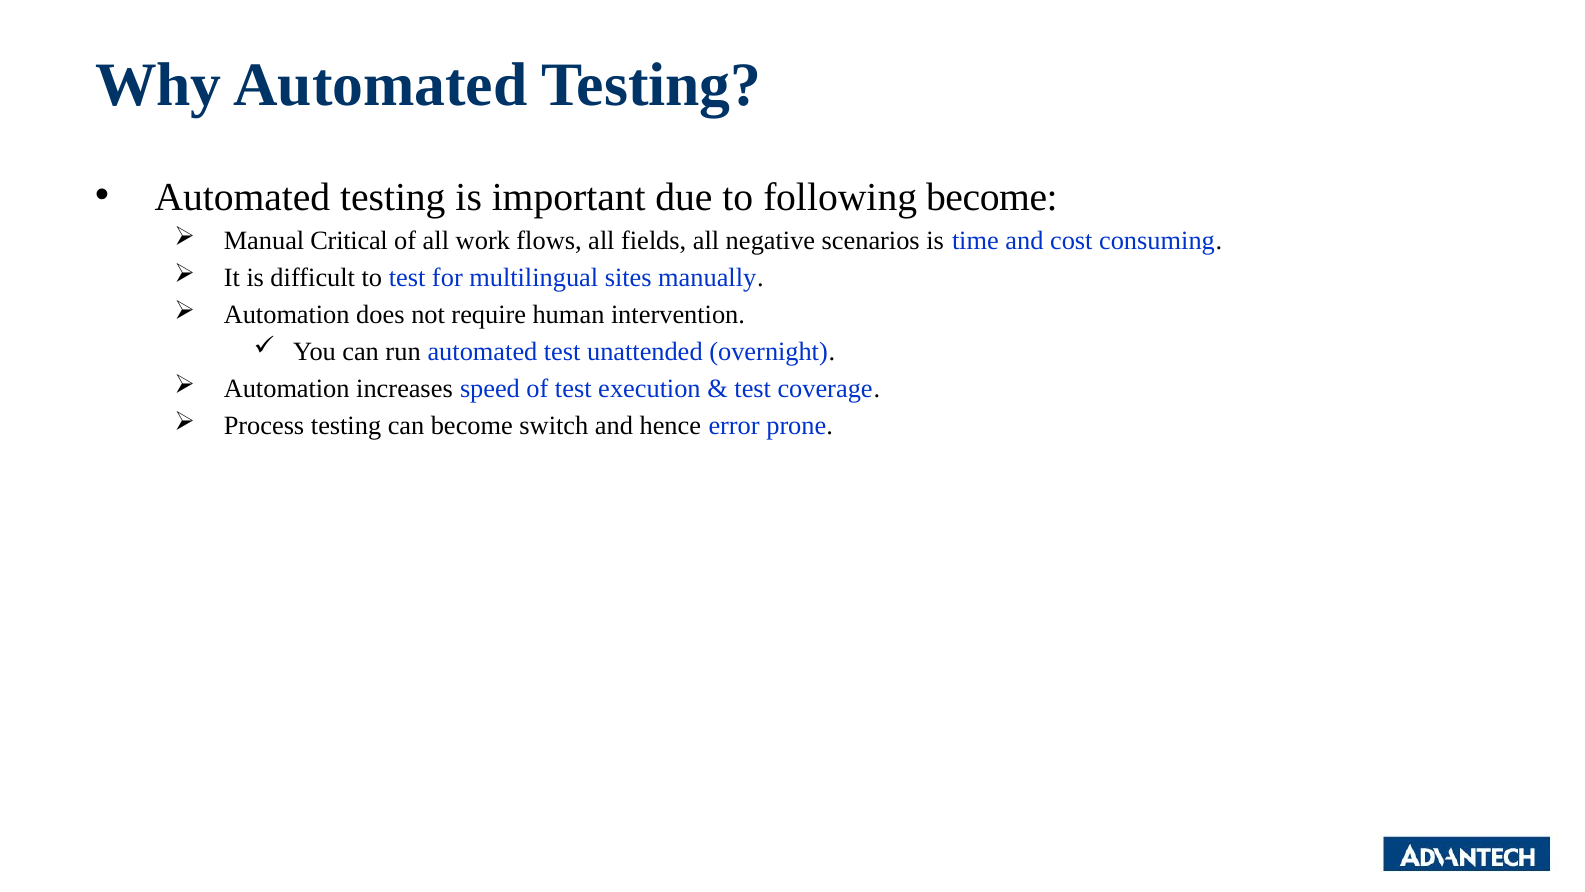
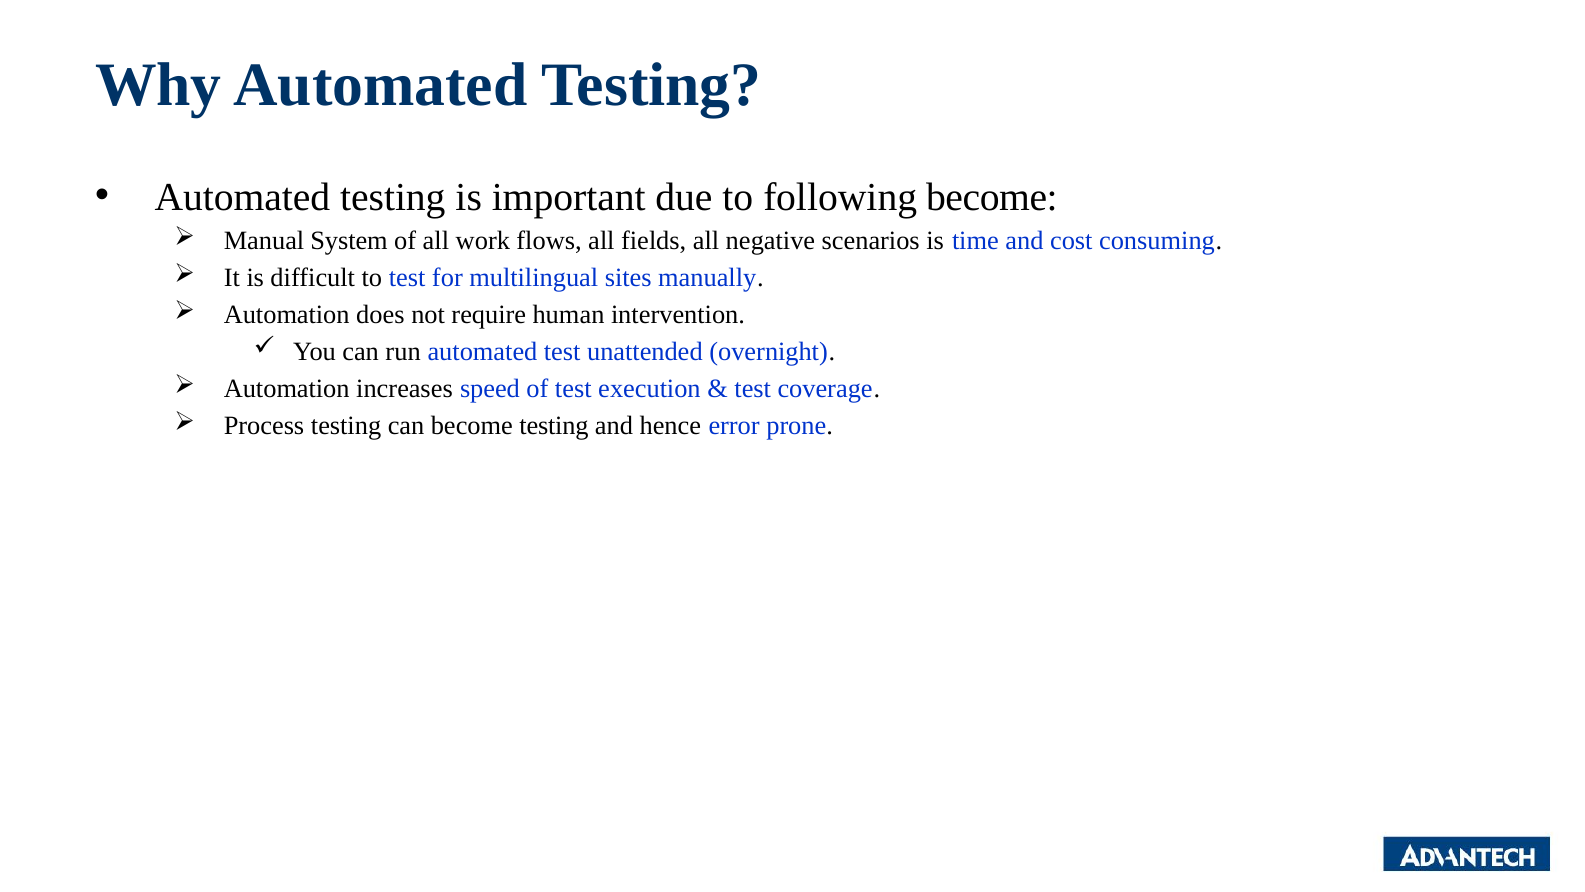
Critical: Critical -> System
become switch: switch -> testing
